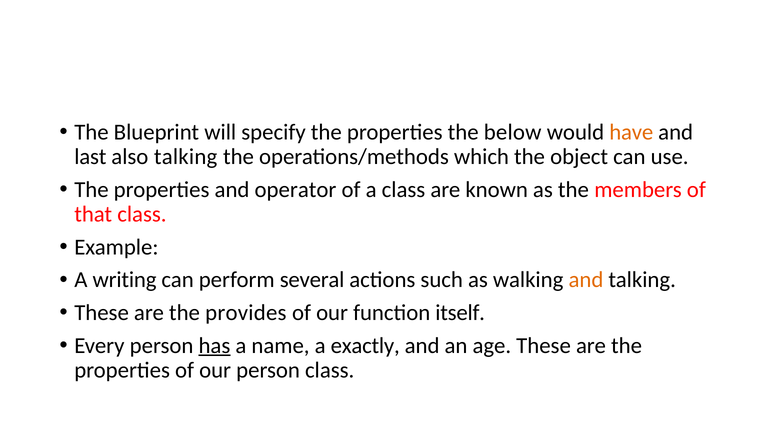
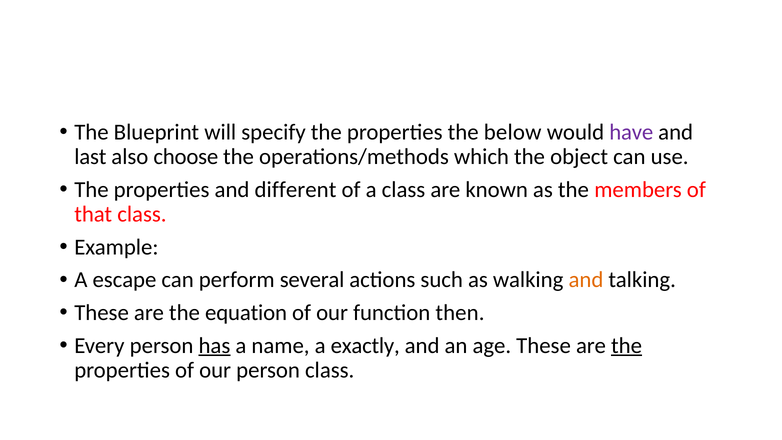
have colour: orange -> purple
also talking: talking -> choose
operator: operator -> different
writing: writing -> escape
provides: provides -> equation
itself: itself -> then
the at (627, 345) underline: none -> present
